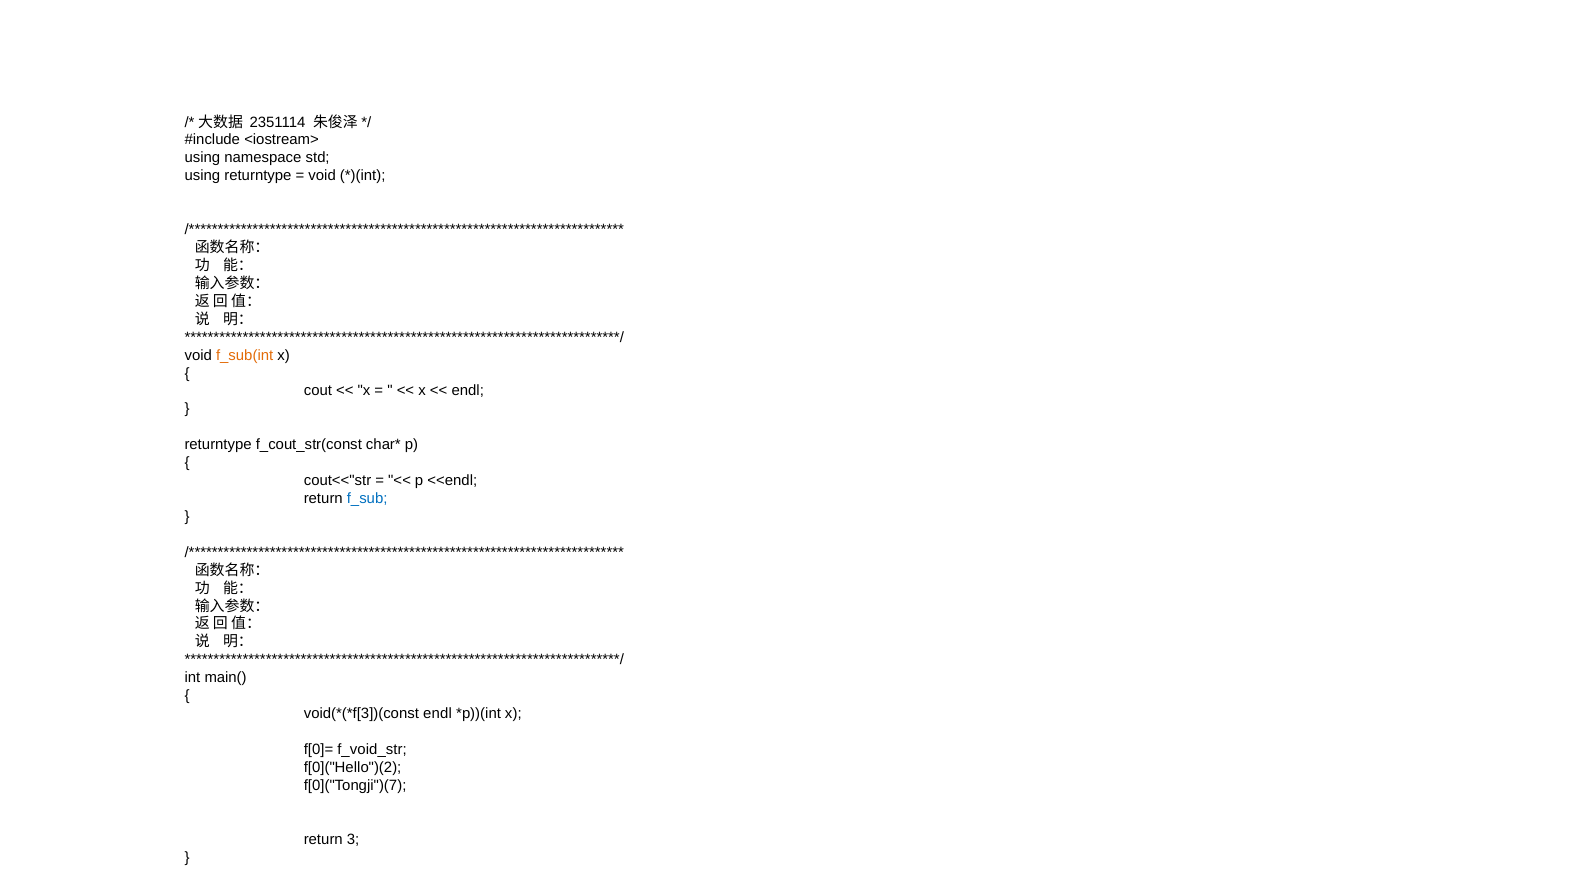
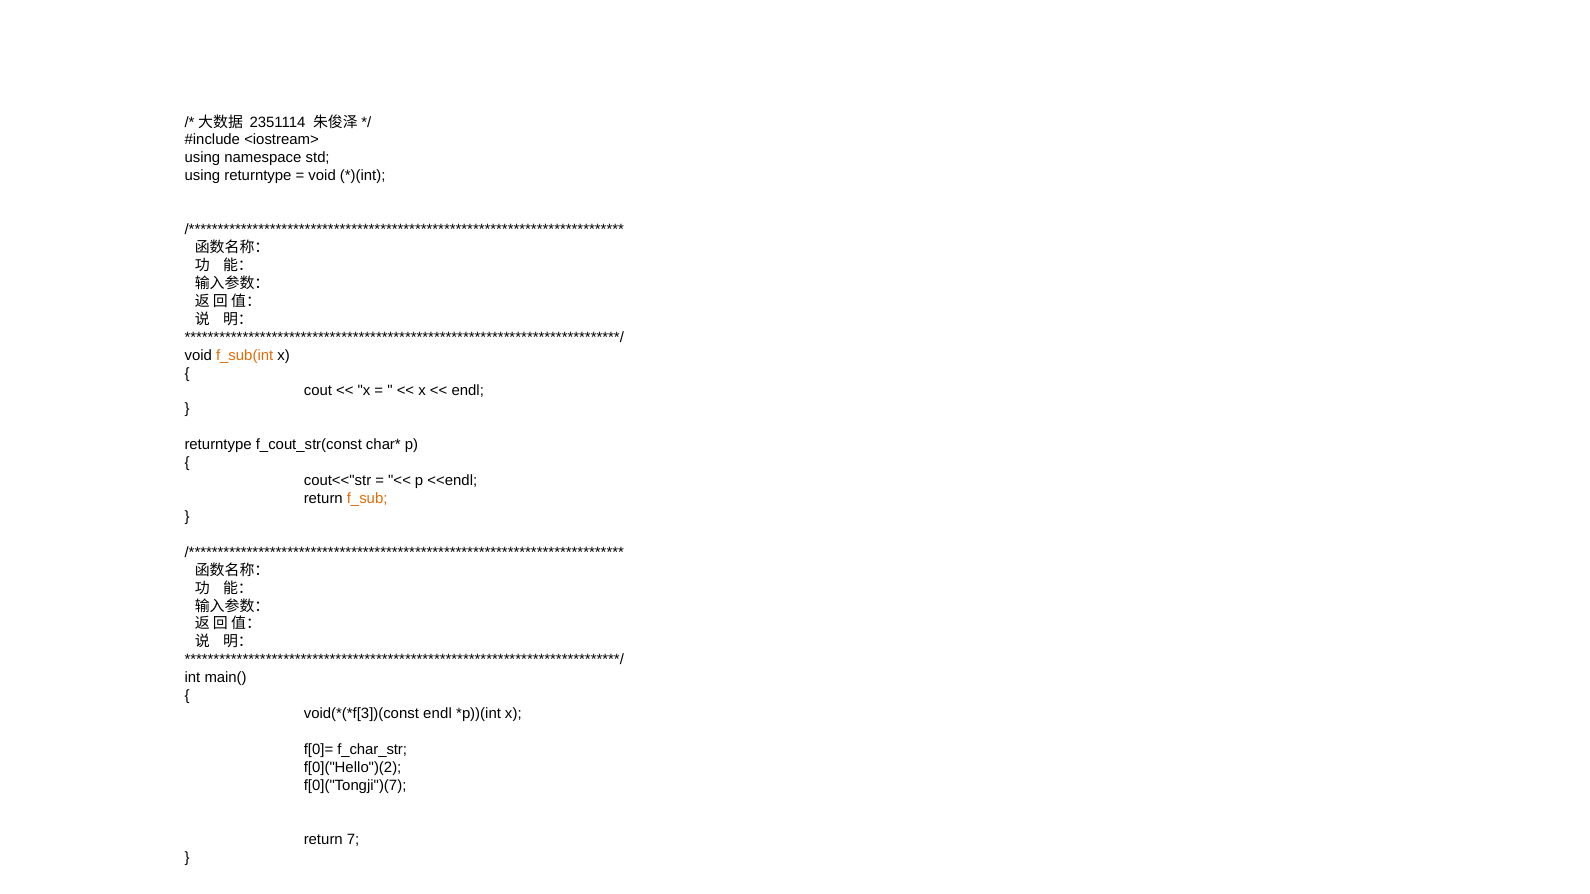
f_sub colour: blue -> orange
f_void_str: f_void_str -> f_char_str
3: 3 -> 7
